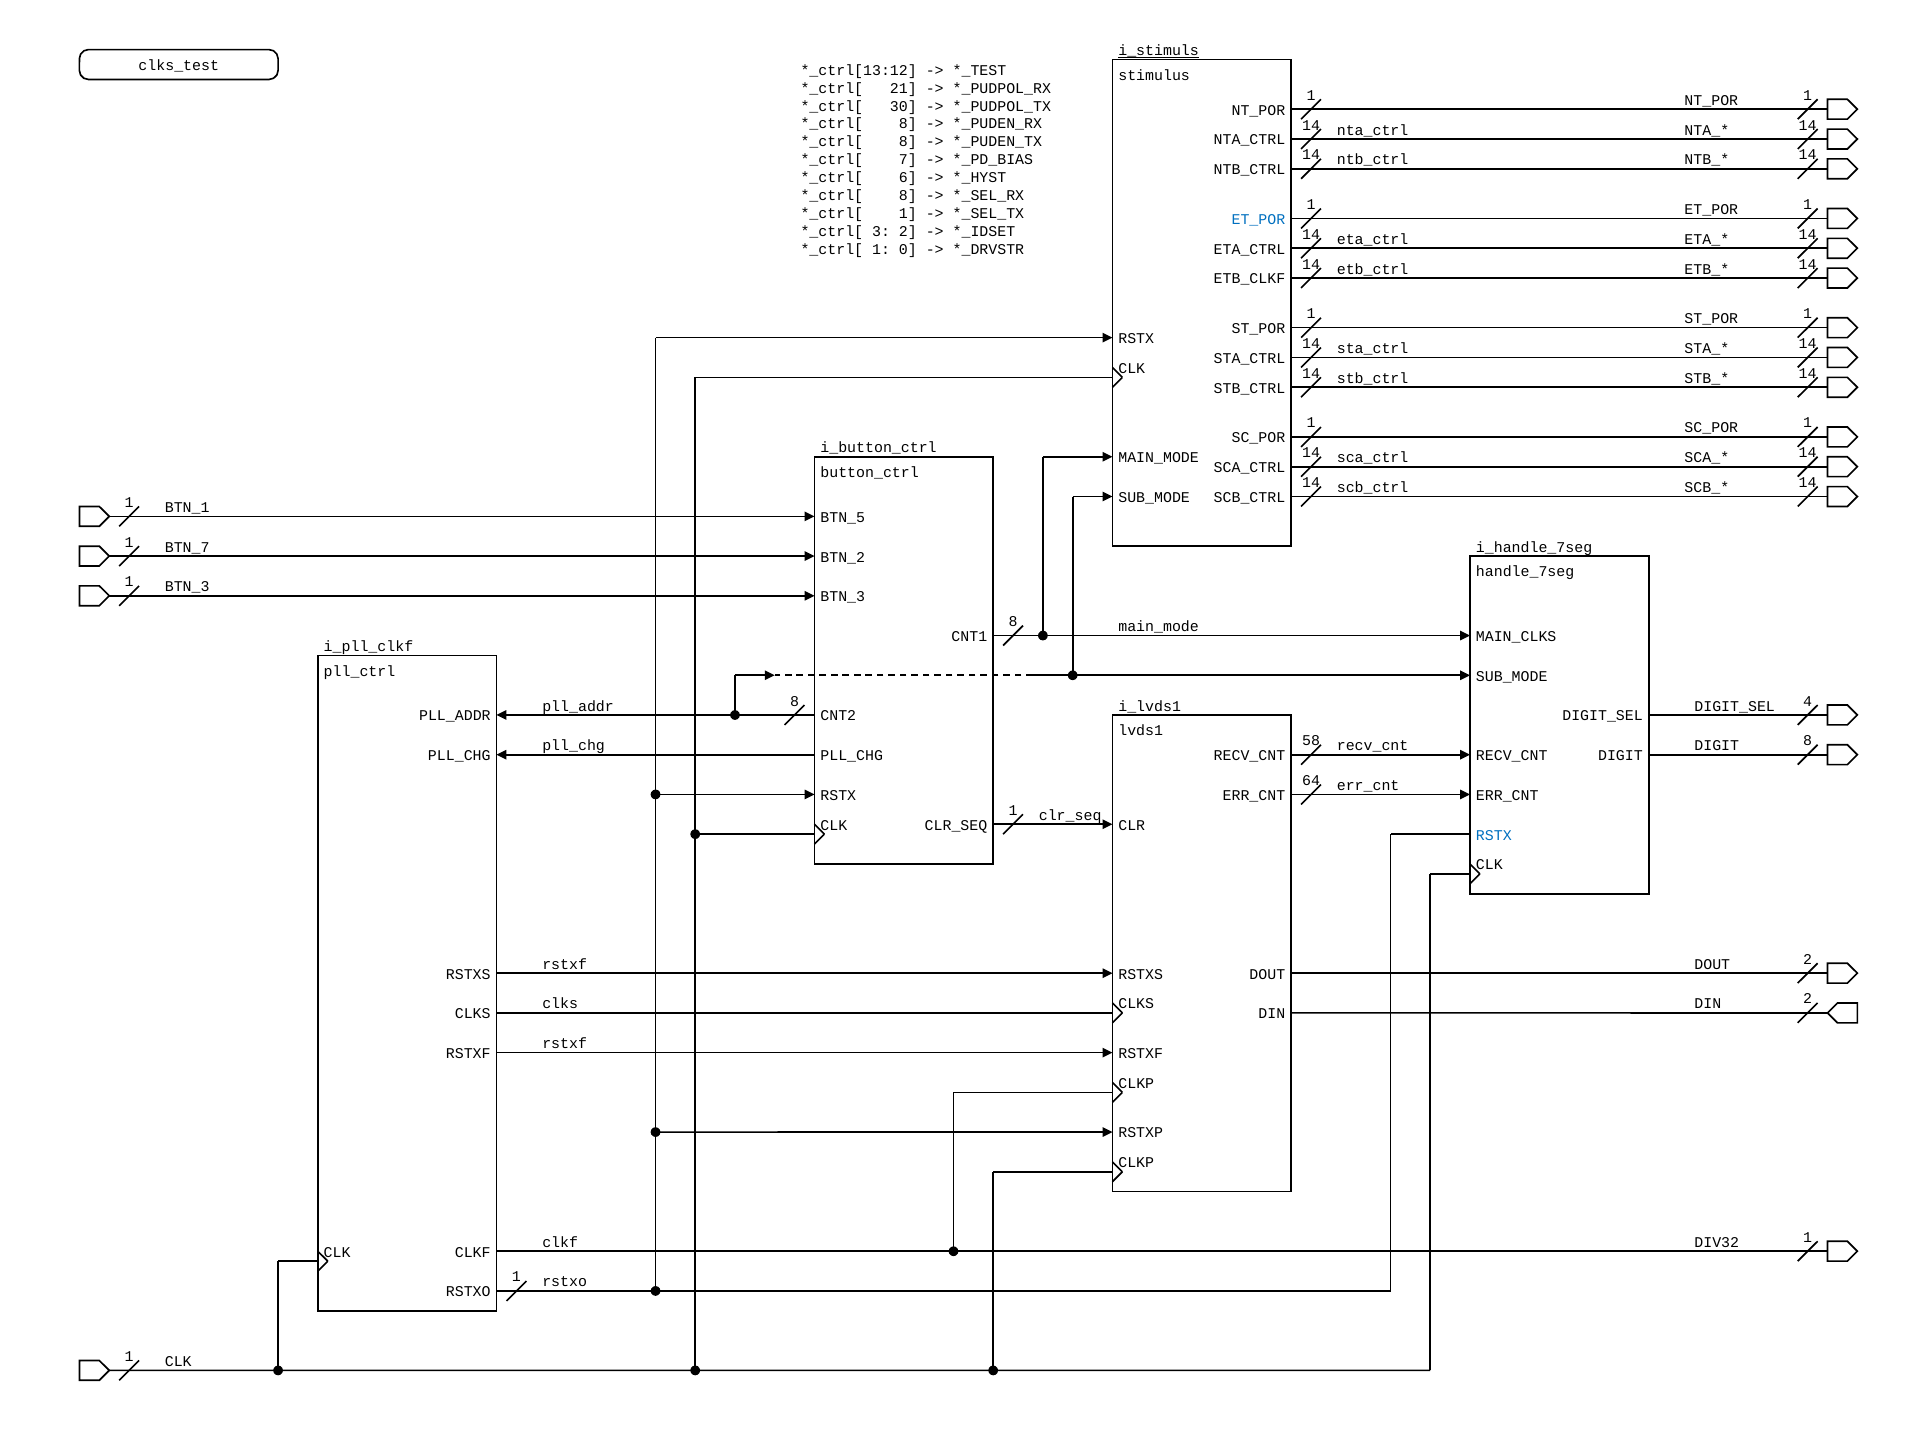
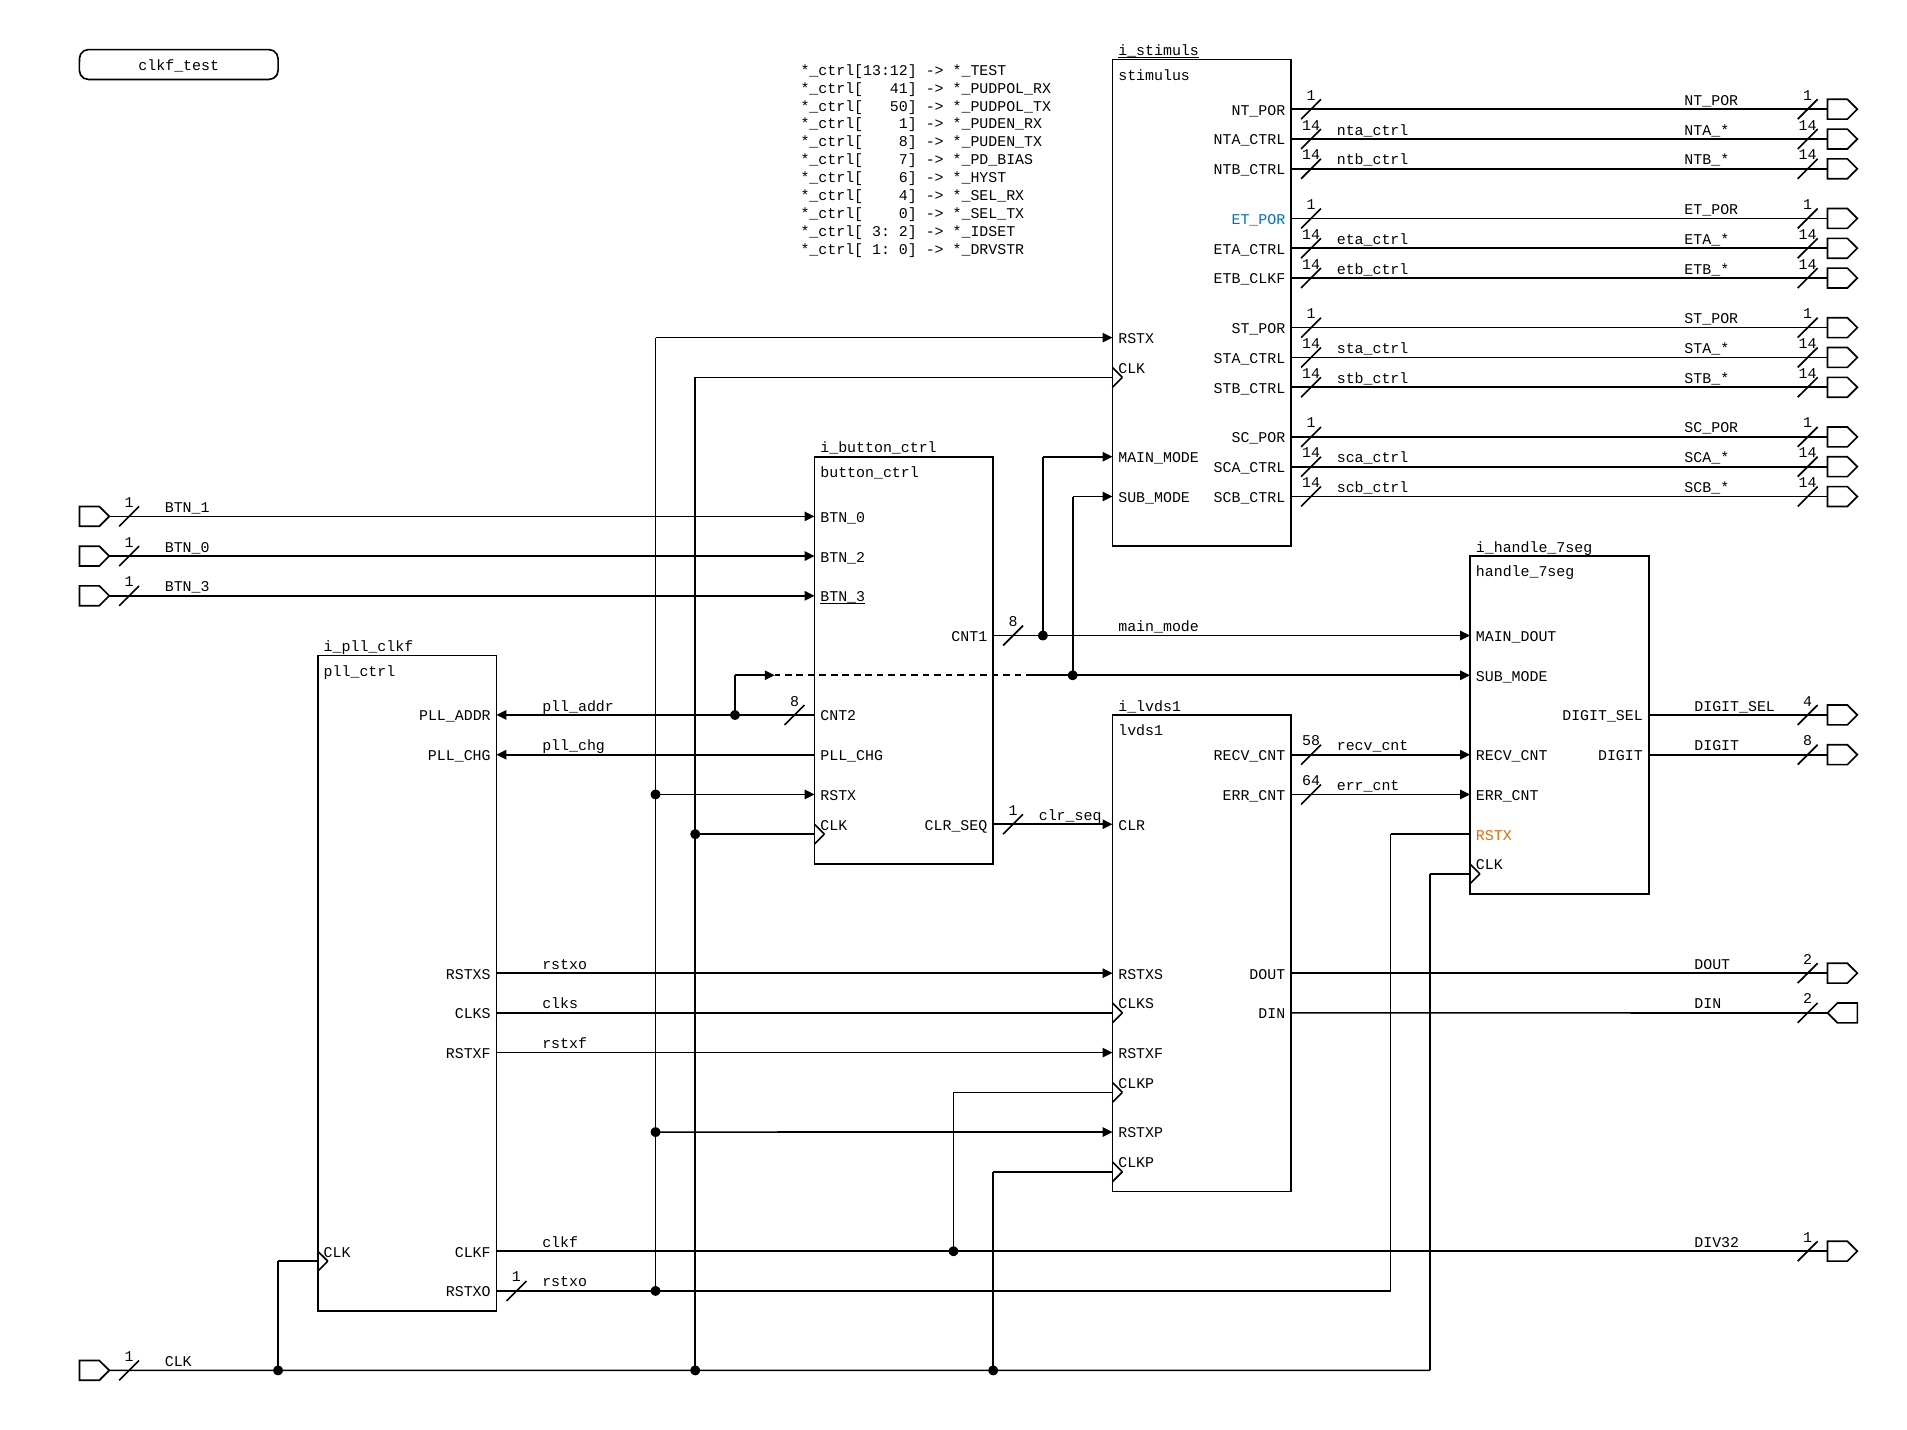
clks_test: clks_test -> clkf_test
21: 21 -> 41
30: 30 -> 50
8 at (908, 124): 8 -> 1
8 at (908, 196): 8 -> 4
1 at (908, 214): 1 -> 0
BTN_5 at (843, 517): BTN_5 -> BTN_0
1 BTN_7: BTN_7 -> BTN_0
BTN_3 at (843, 597) underline: none -> present
MAIN_CLKS: MAIN_CLKS -> MAIN_DOUT
RSTX at (1494, 835) colour: blue -> orange
rstxf at (565, 964): rstxf -> rstxo
